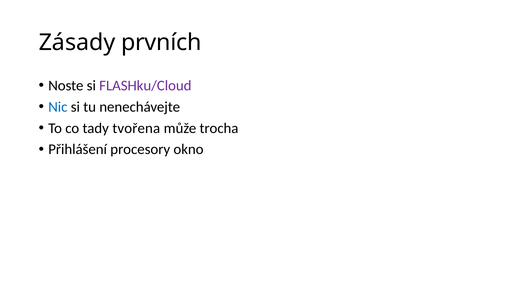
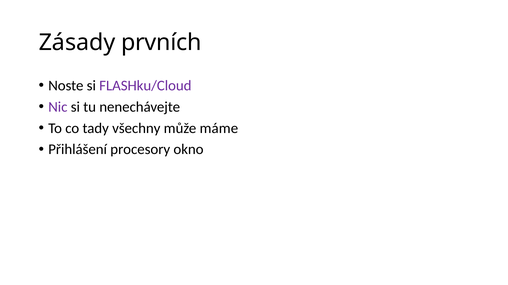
Nic colour: blue -> purple
tvořena: tvořena -> všechny
trocha: trocha -> máme
